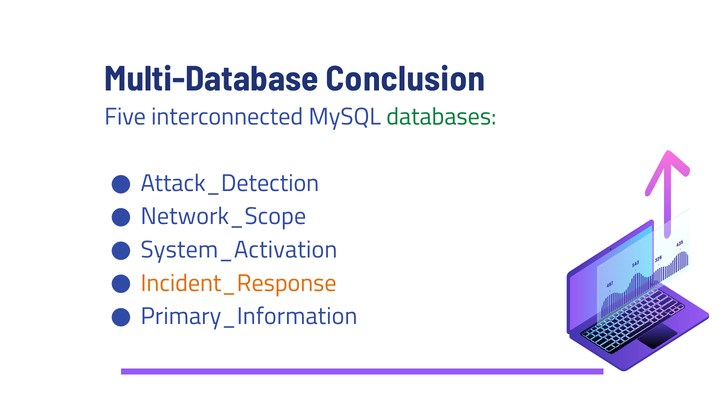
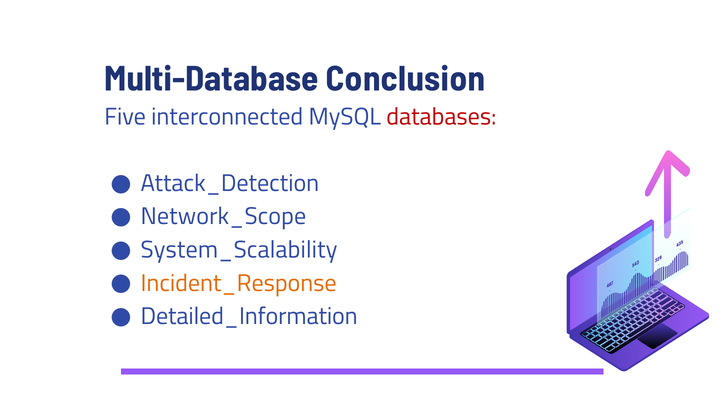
databases colour: green -> red
System_Activation: System_Activation -> System_Scalability
Primary_Information: Primary_Information -> Detailed_Information
